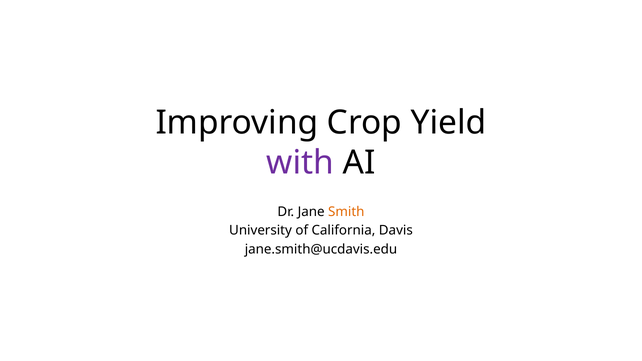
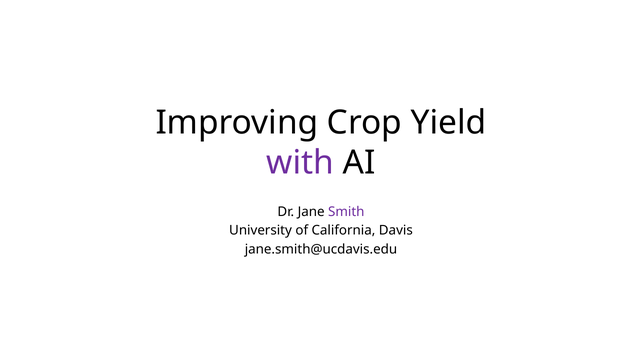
Smith colour: orange -> purple
